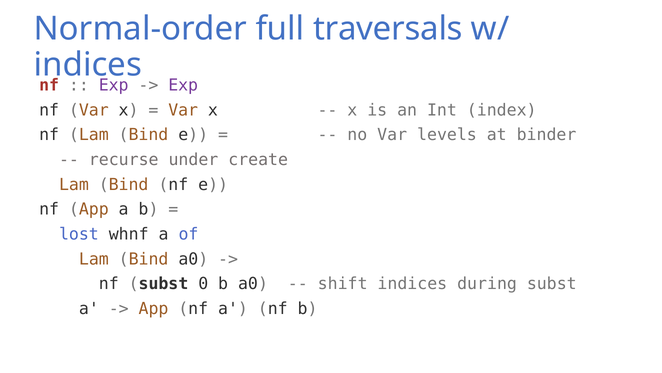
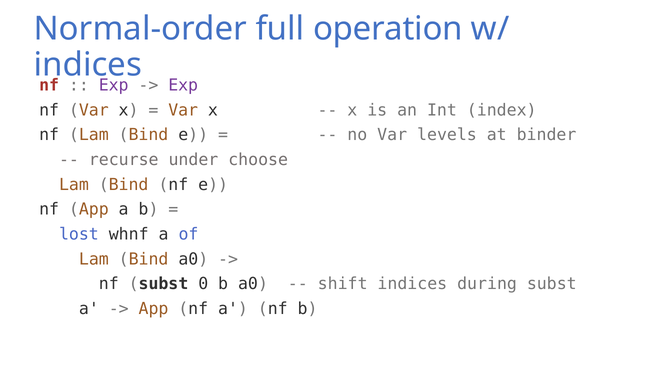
traversals: traversals -> operation
create: create -> choose
